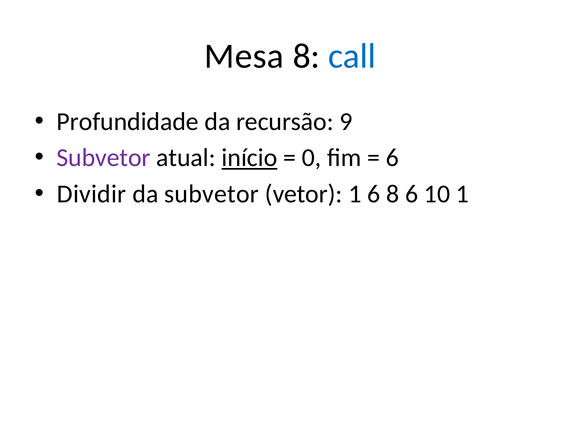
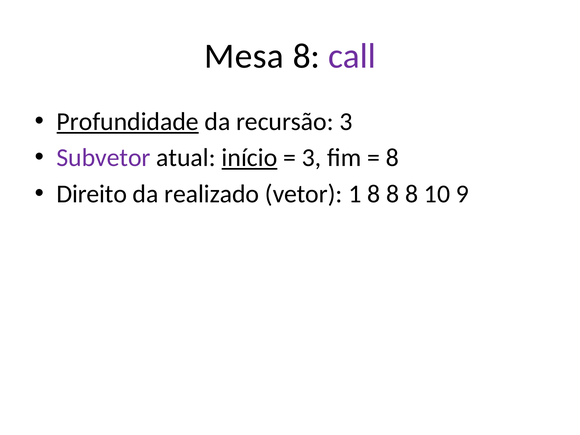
call colour: blue -> purple
Profundidade underline: none -> present
recursão 9: 9 -> 3
0 at (312, 158): 0 -> 3
6 at (392, 158): 6 -> 8
Dividir: Dividir -> Direito
da subvetor: subvetor -> realizado
1 6: 6 -> 8
6 at (412, 194): 6 -> 8
10 1: 1 -> 9
